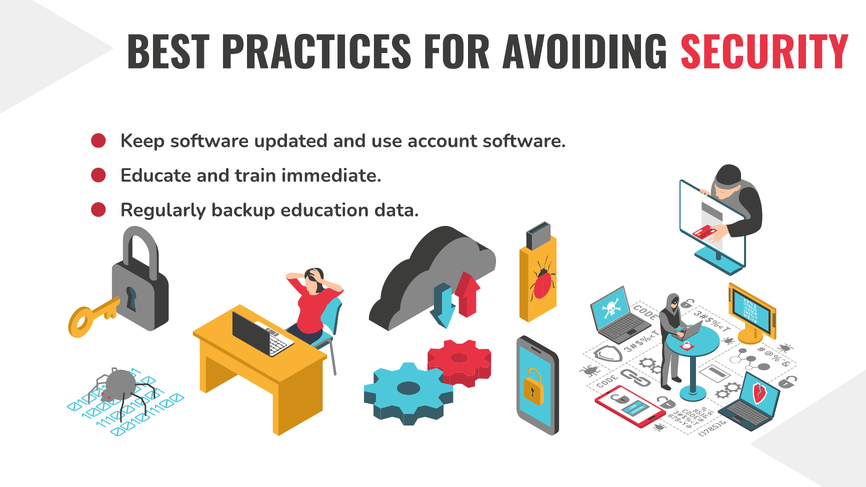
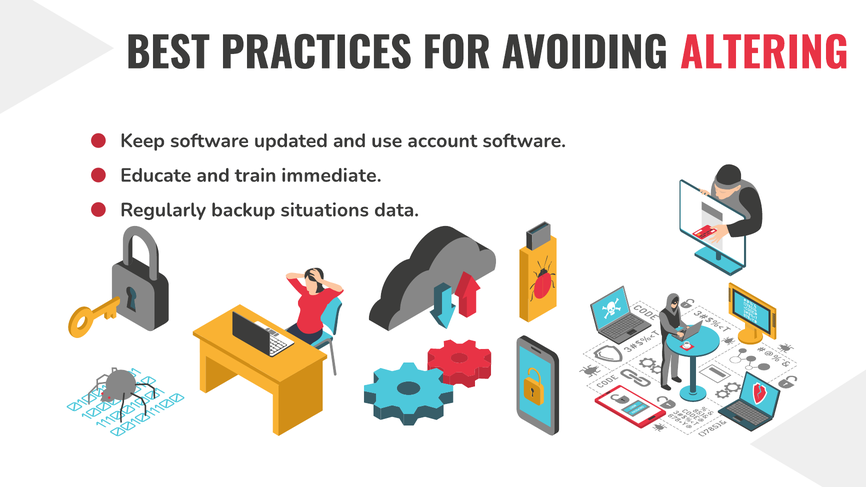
SECURITY: SECURITY -> ALTERING
education: education -> situations
